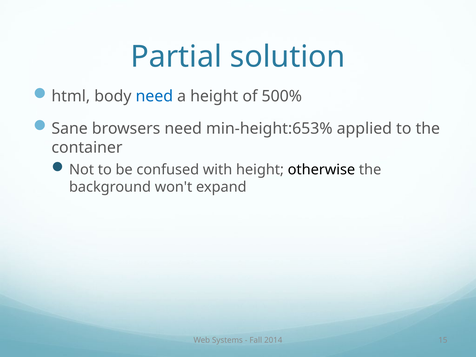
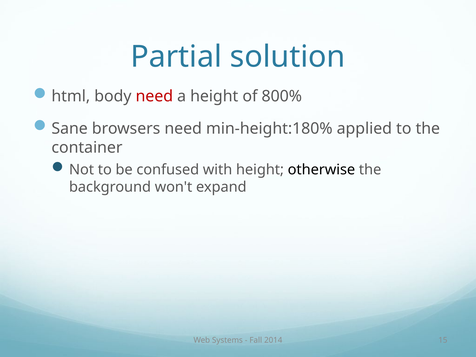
need at (154, 96) colour: blue -> red
500%: 500% -> 800%
min-height:653%: min-height:653% -> min-height:180%
